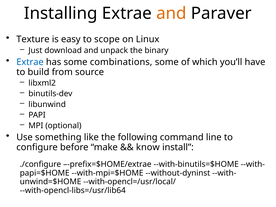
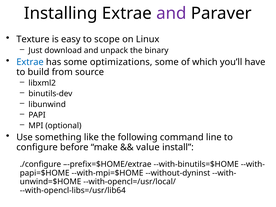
and at (171, 13) colour: orange -> purple
combinations: combinations -> optimizations
know: know -> value
